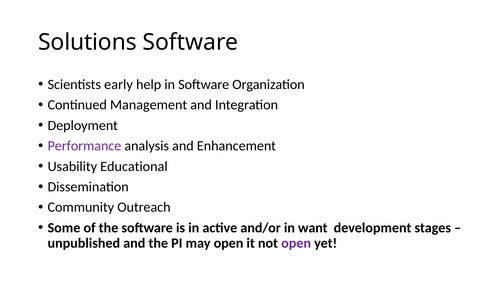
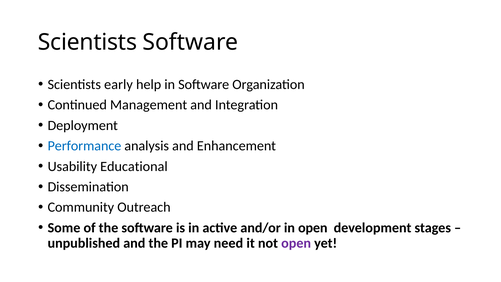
Solutions at (87, 42): Solutions -> Scientists
Performance colour: purple -> blue
in want: want -> open
may open: open -> need
